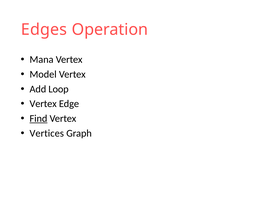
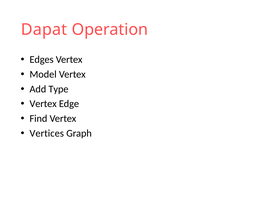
Edges: Edges -> Dapat
Mana: Mana -> Edges
Loop: Loop -> Type
Find underline: present -> none
